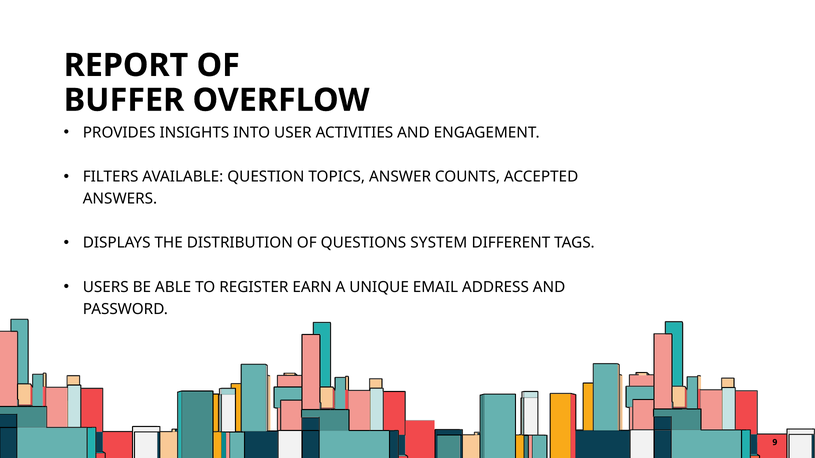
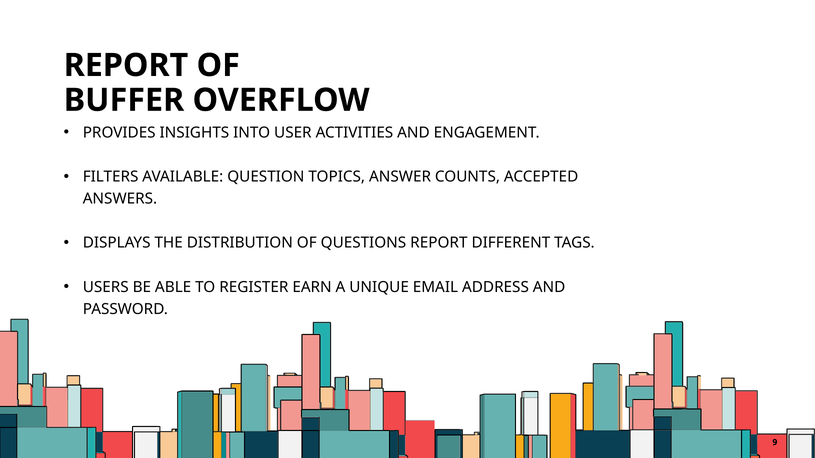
QUESTIONS SYSTEM: SYSTEM -> REPORT
